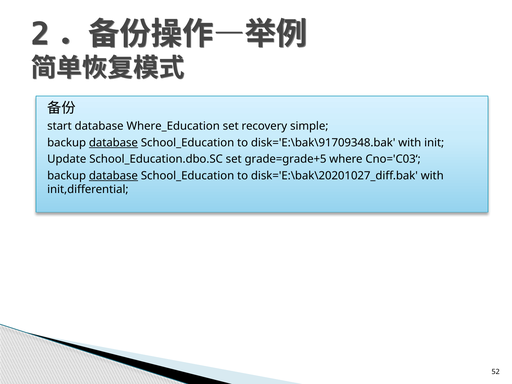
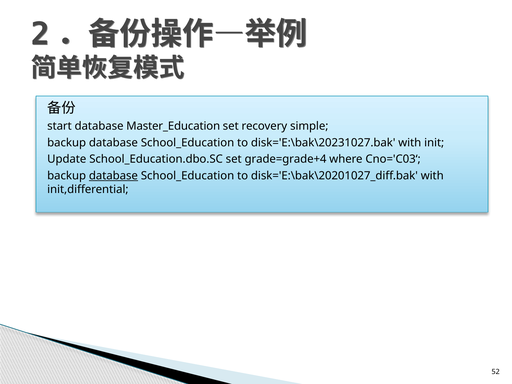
Where_Education: Where_Education -> Master_Education
database at (113, 143) underline: present -> none
disk='E:\bak\91709348.bak: disk='E:\bak\91709348.bak -> disk='E:\bak\20231027.bak
grade=grade+5: grade=grade+5 -> grade=grade+4
